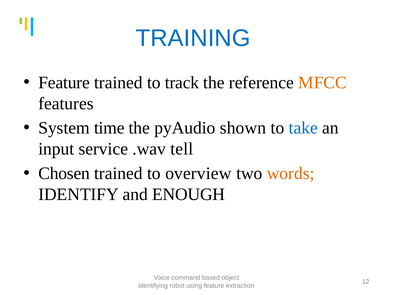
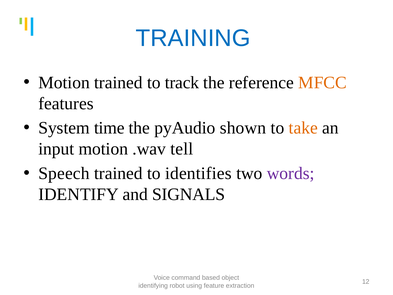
Feature at (64, 82): Feature -> Motion
take colour: blue -> orange
input service: service -> motion
Chosen: Chosen -> Speech
overview: overview -> identifies
words colour: orange -> purple
ENOUGH: ENOUGH -> SIGNALS
